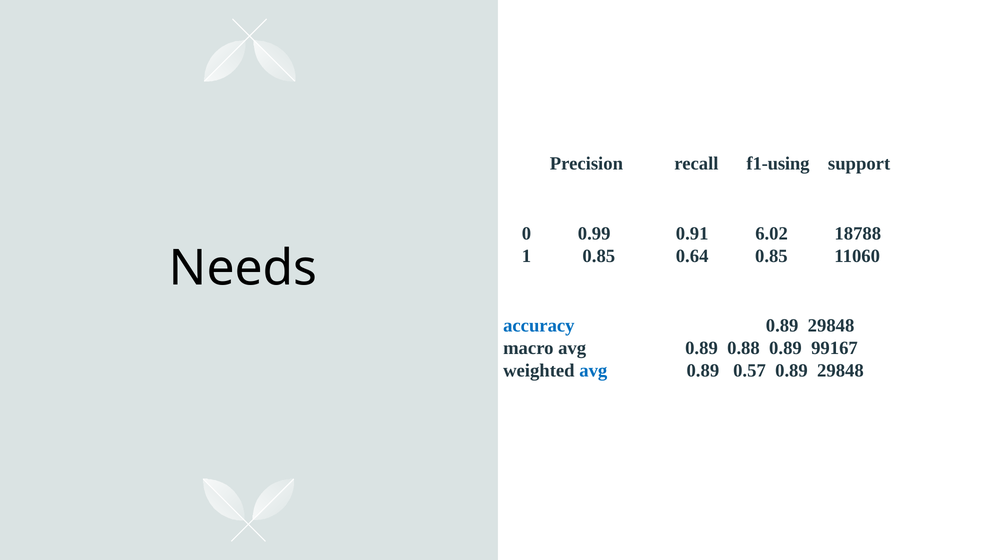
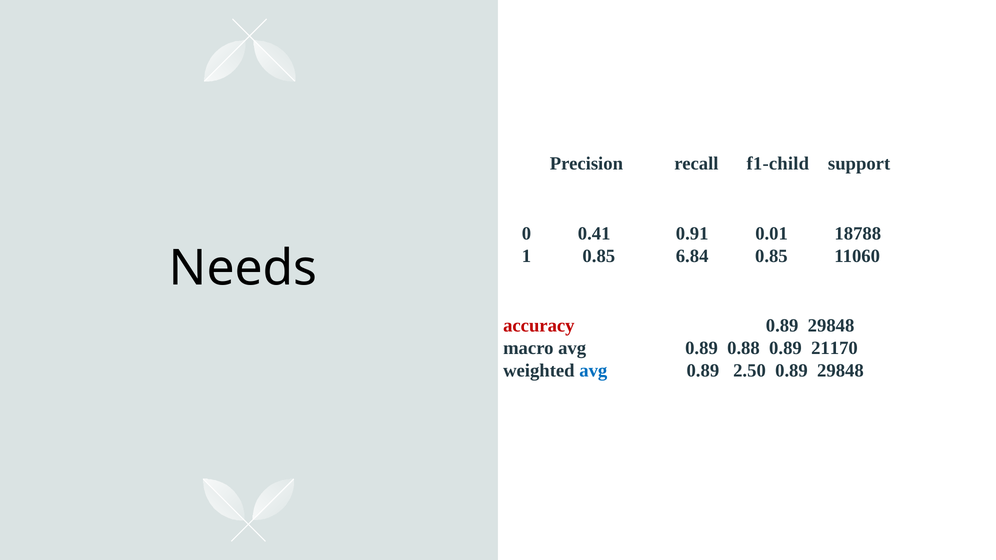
f1-using: f1-using -> f1-child
0.99: 0.99 -> 0.41
6.02: 6.02 -> 0.01
0.64: 0.64 -> 6.84
accuracy colour: blue -> red
99167: 99167 -> 21170
0.57: 0.57 -> 2.50
